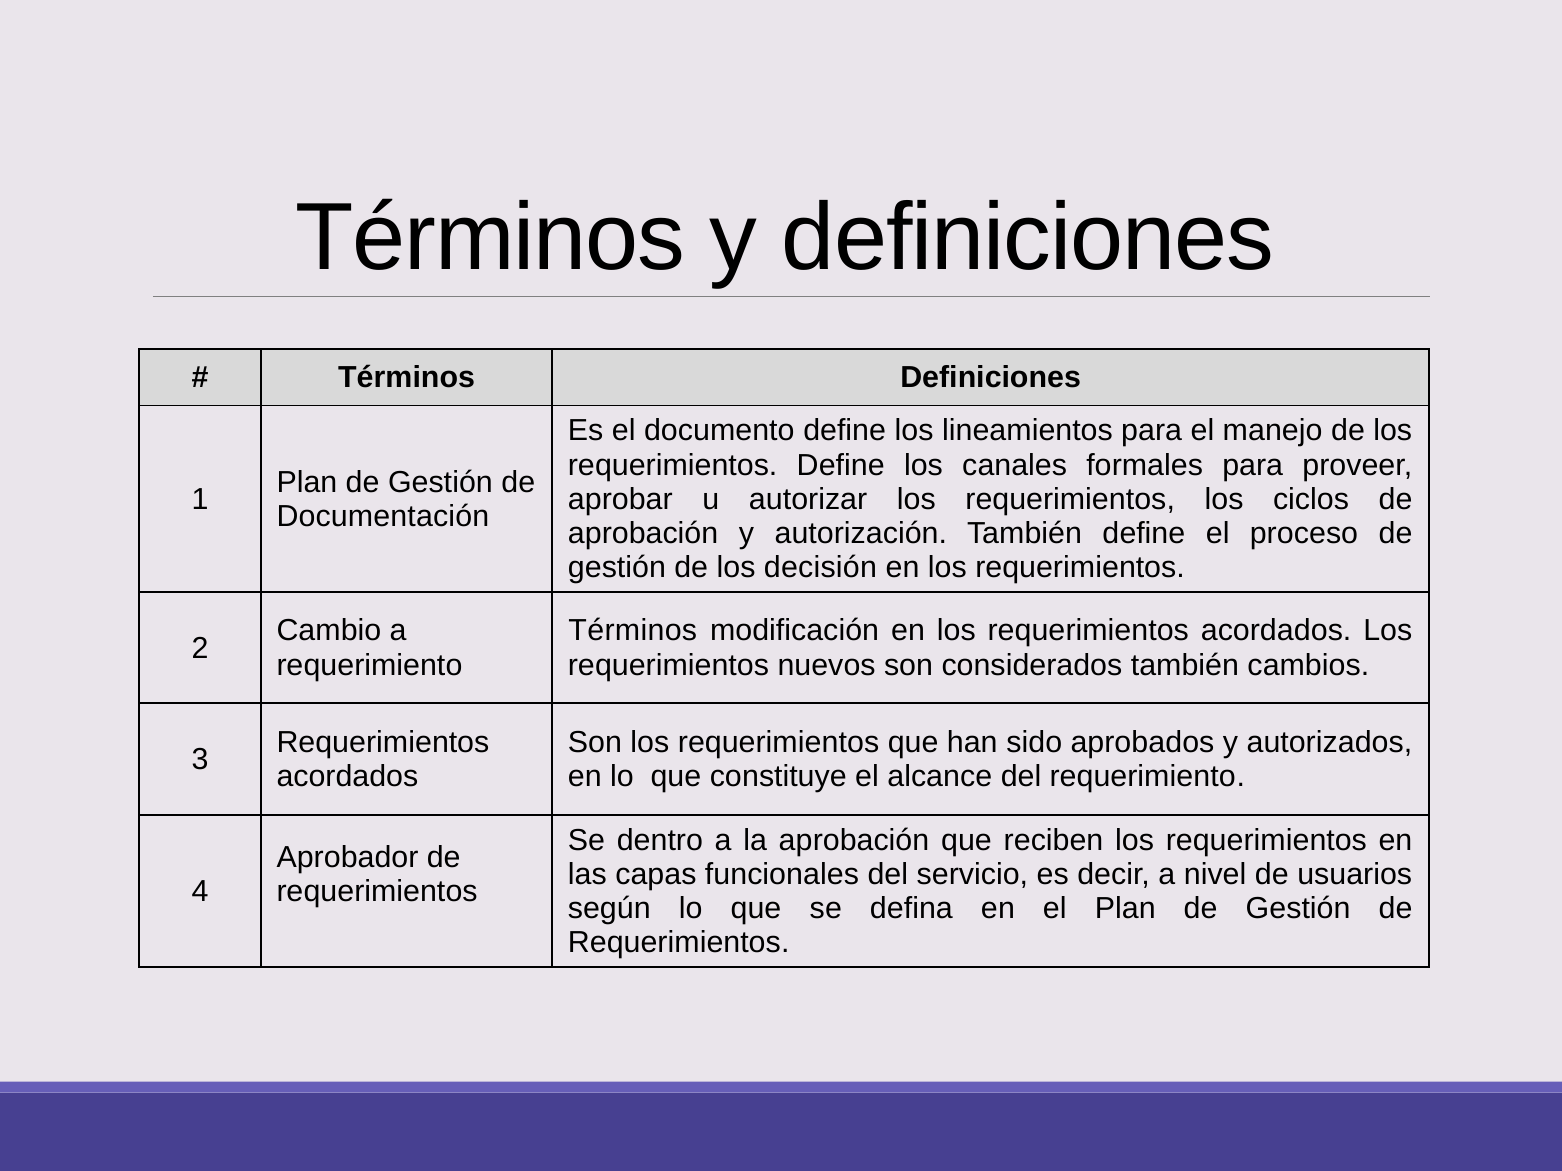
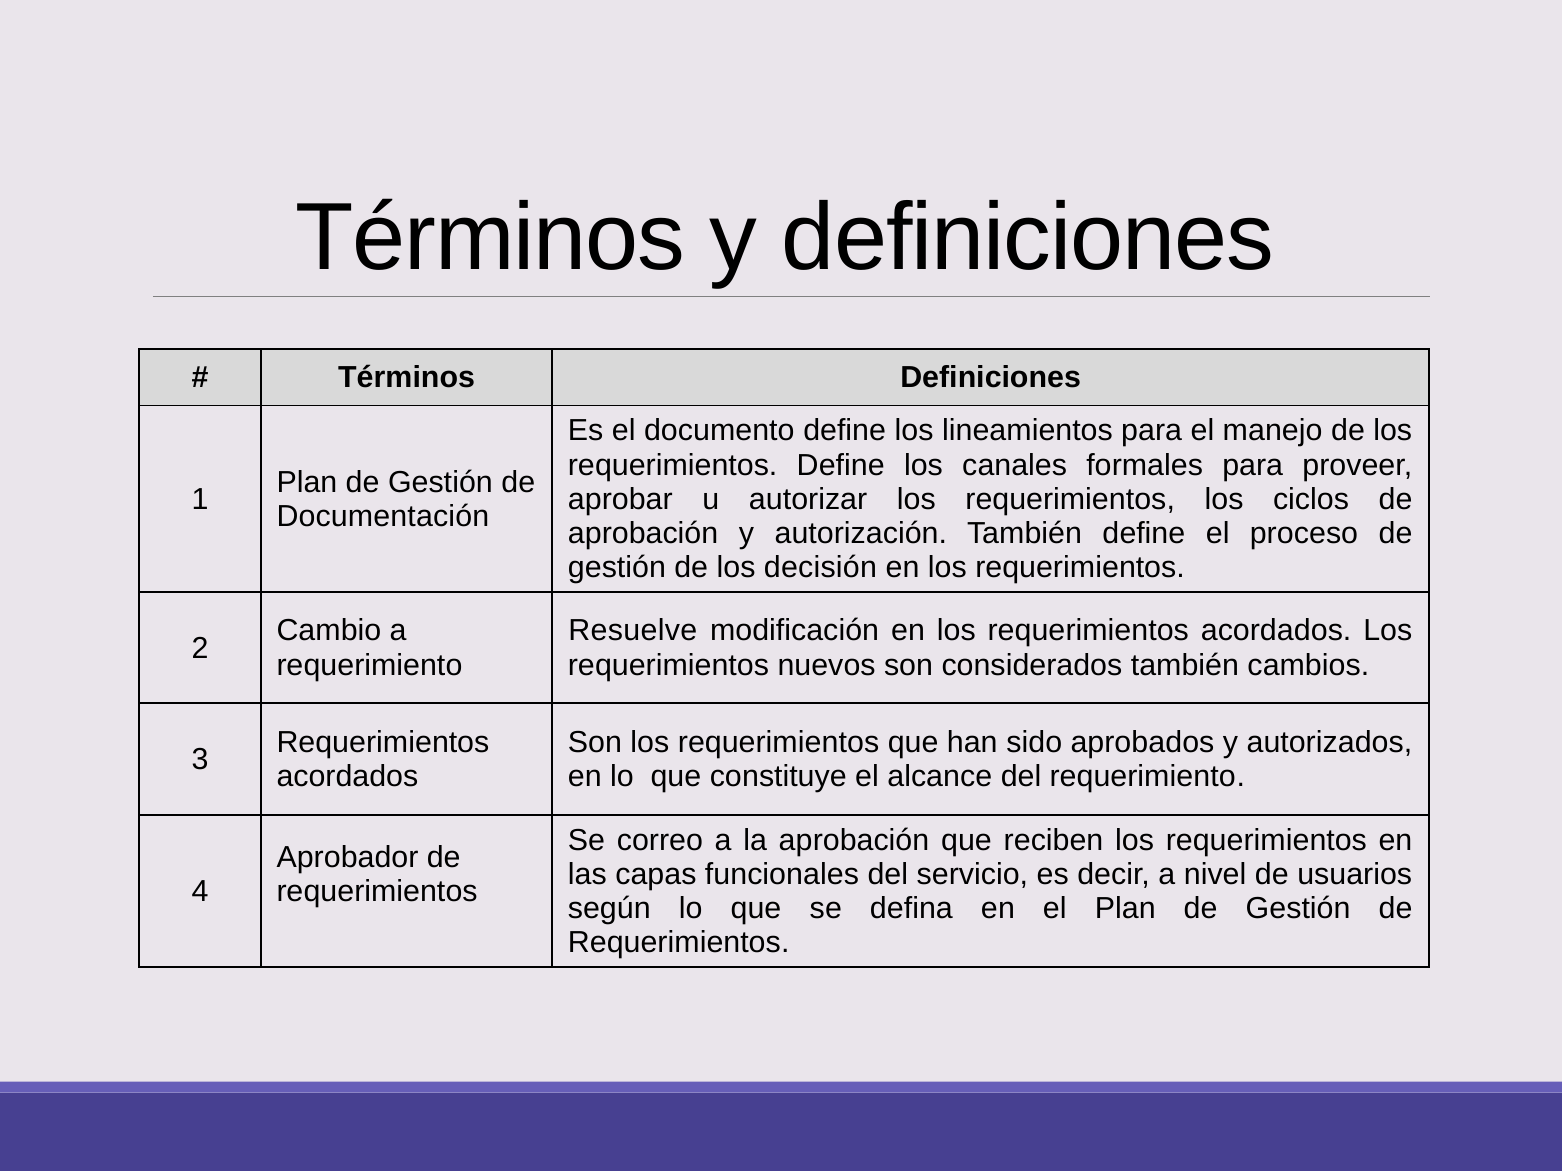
Términos at (633, 631): Términos -> Resuelve
dentro: dentro -> correo
